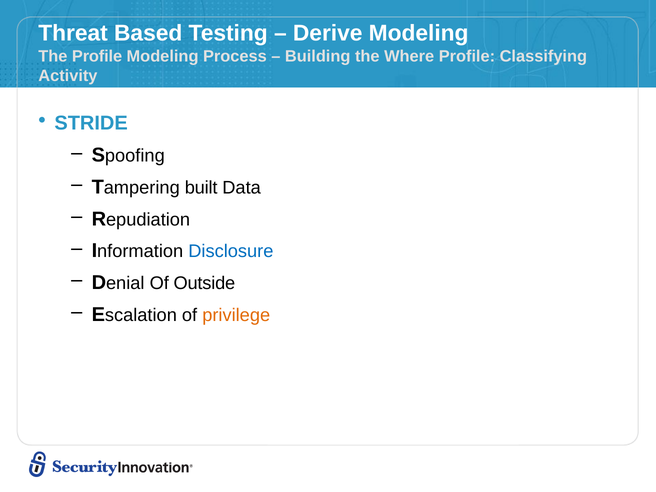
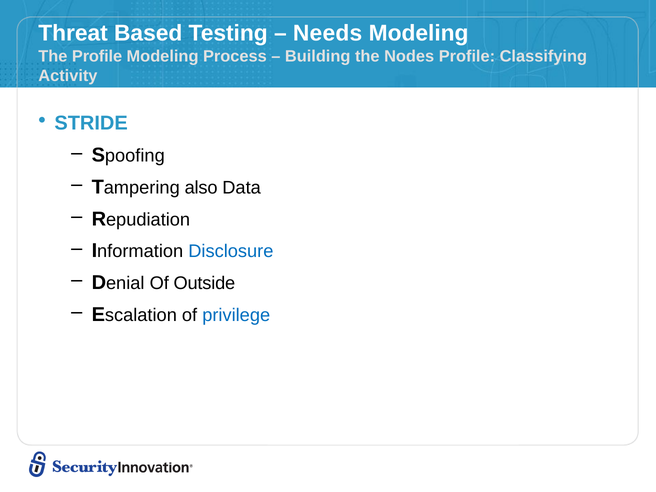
Derive: Derive -> Needs
Where: Where -> Nodes
built: built -> also
privilege colour: orange -> blue
